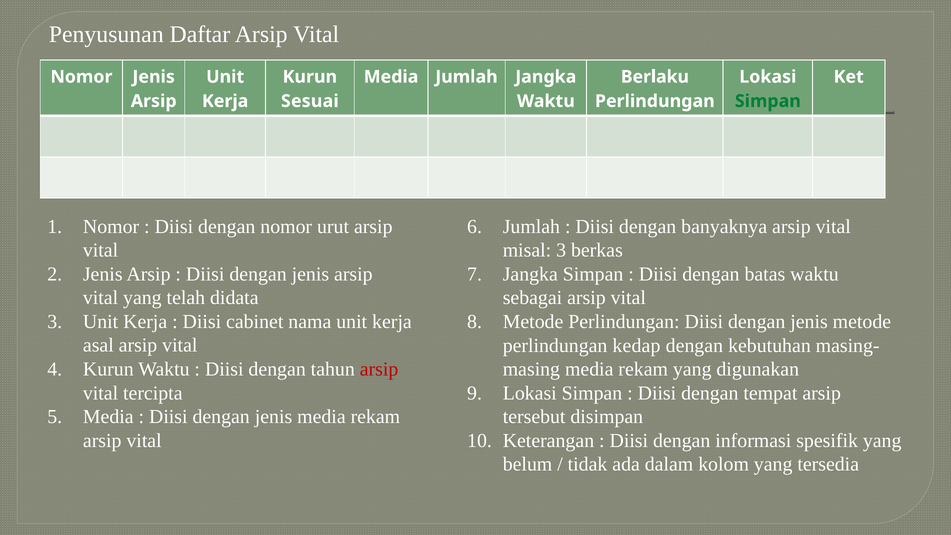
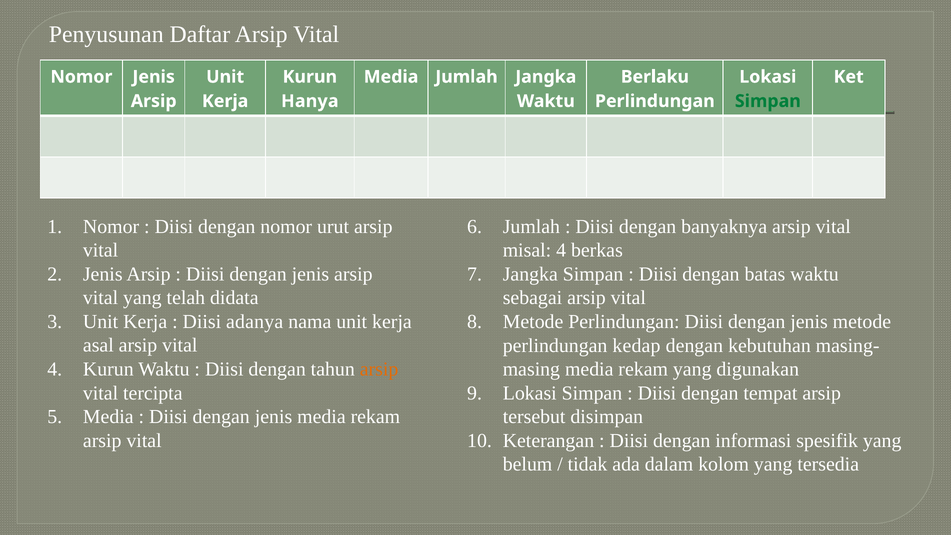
Sesuai: Sesuai -> Hanya
misal 3: 3 -> 4
cabinet: cabinet -> adanya
arsip at (379, 369) colour: red -> orange
